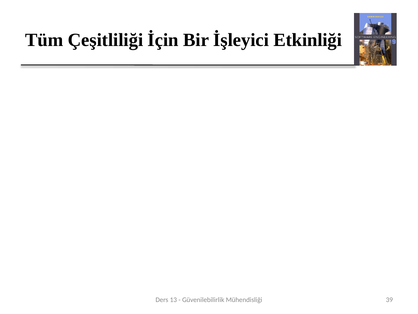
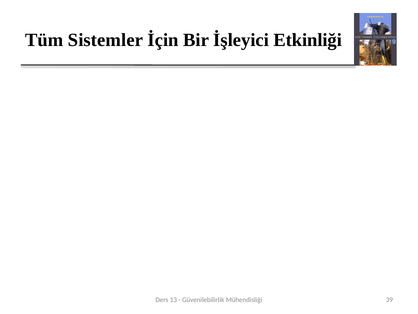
Çeşitliliği: Çeşitliliği -> Sistemler
